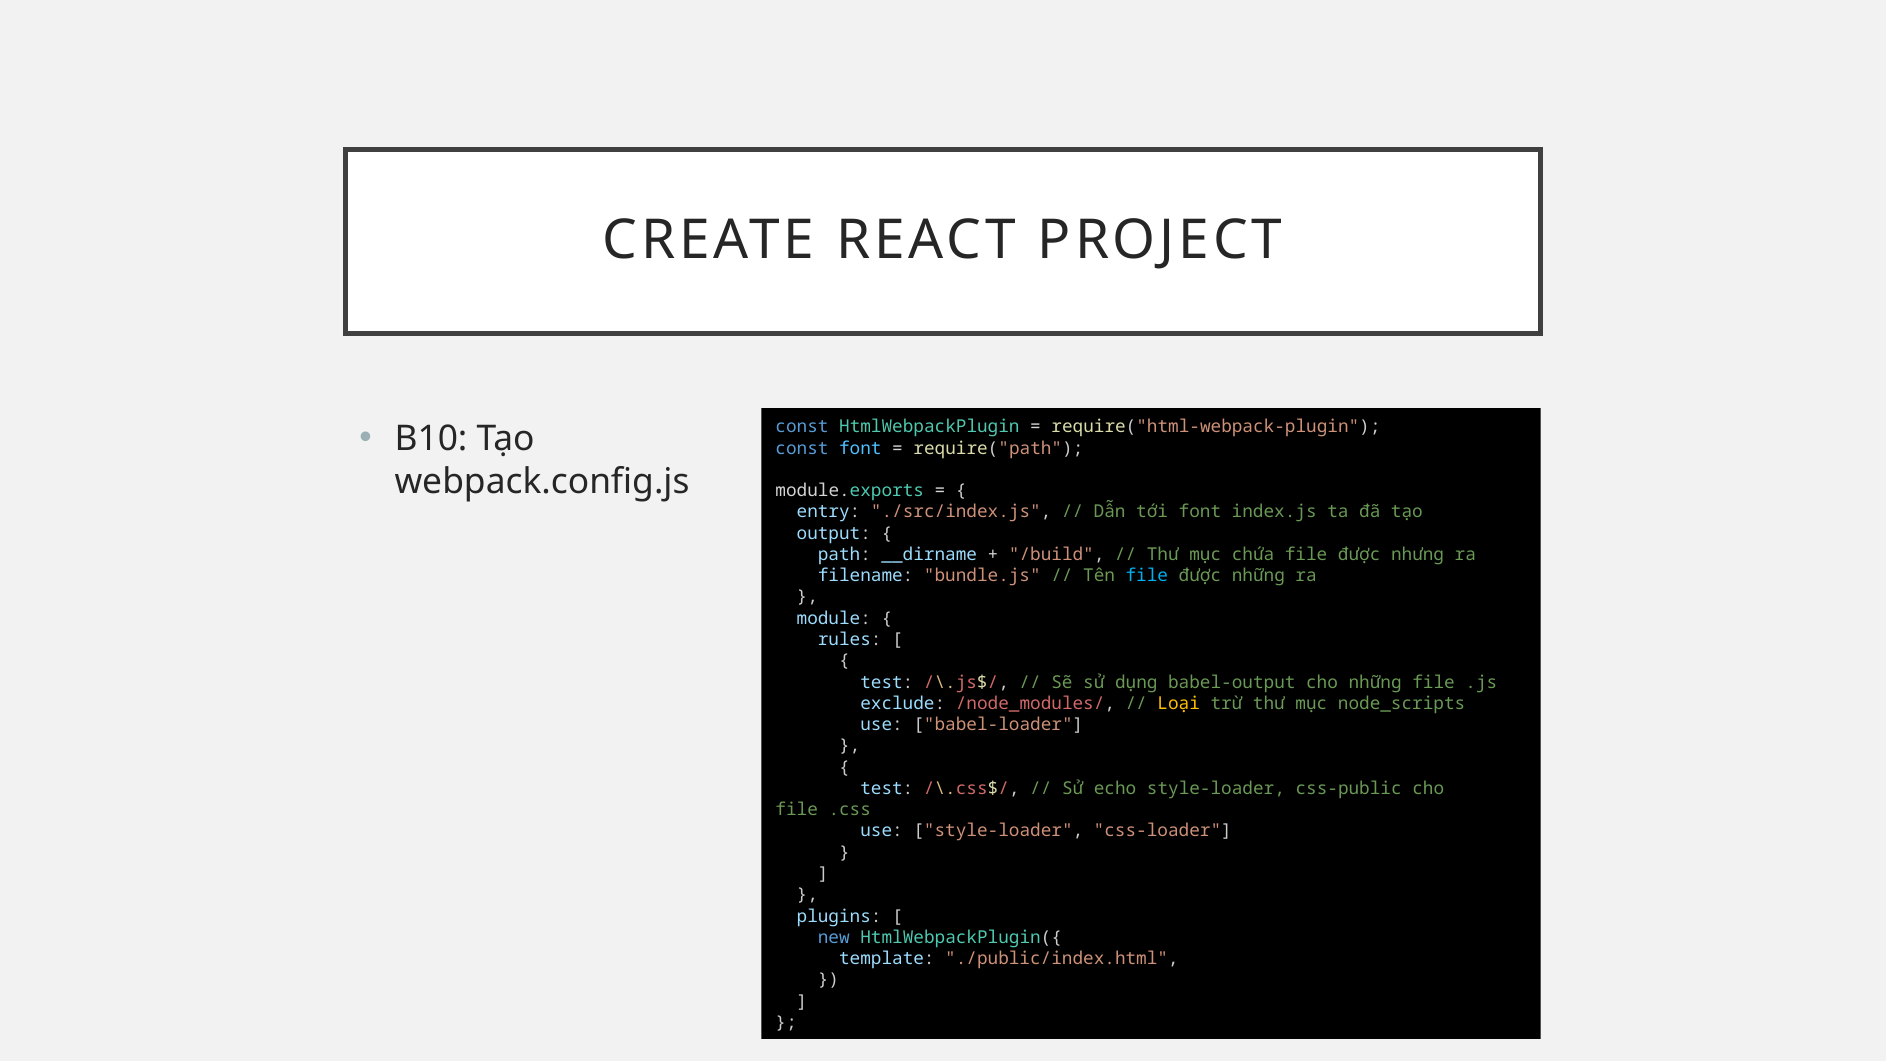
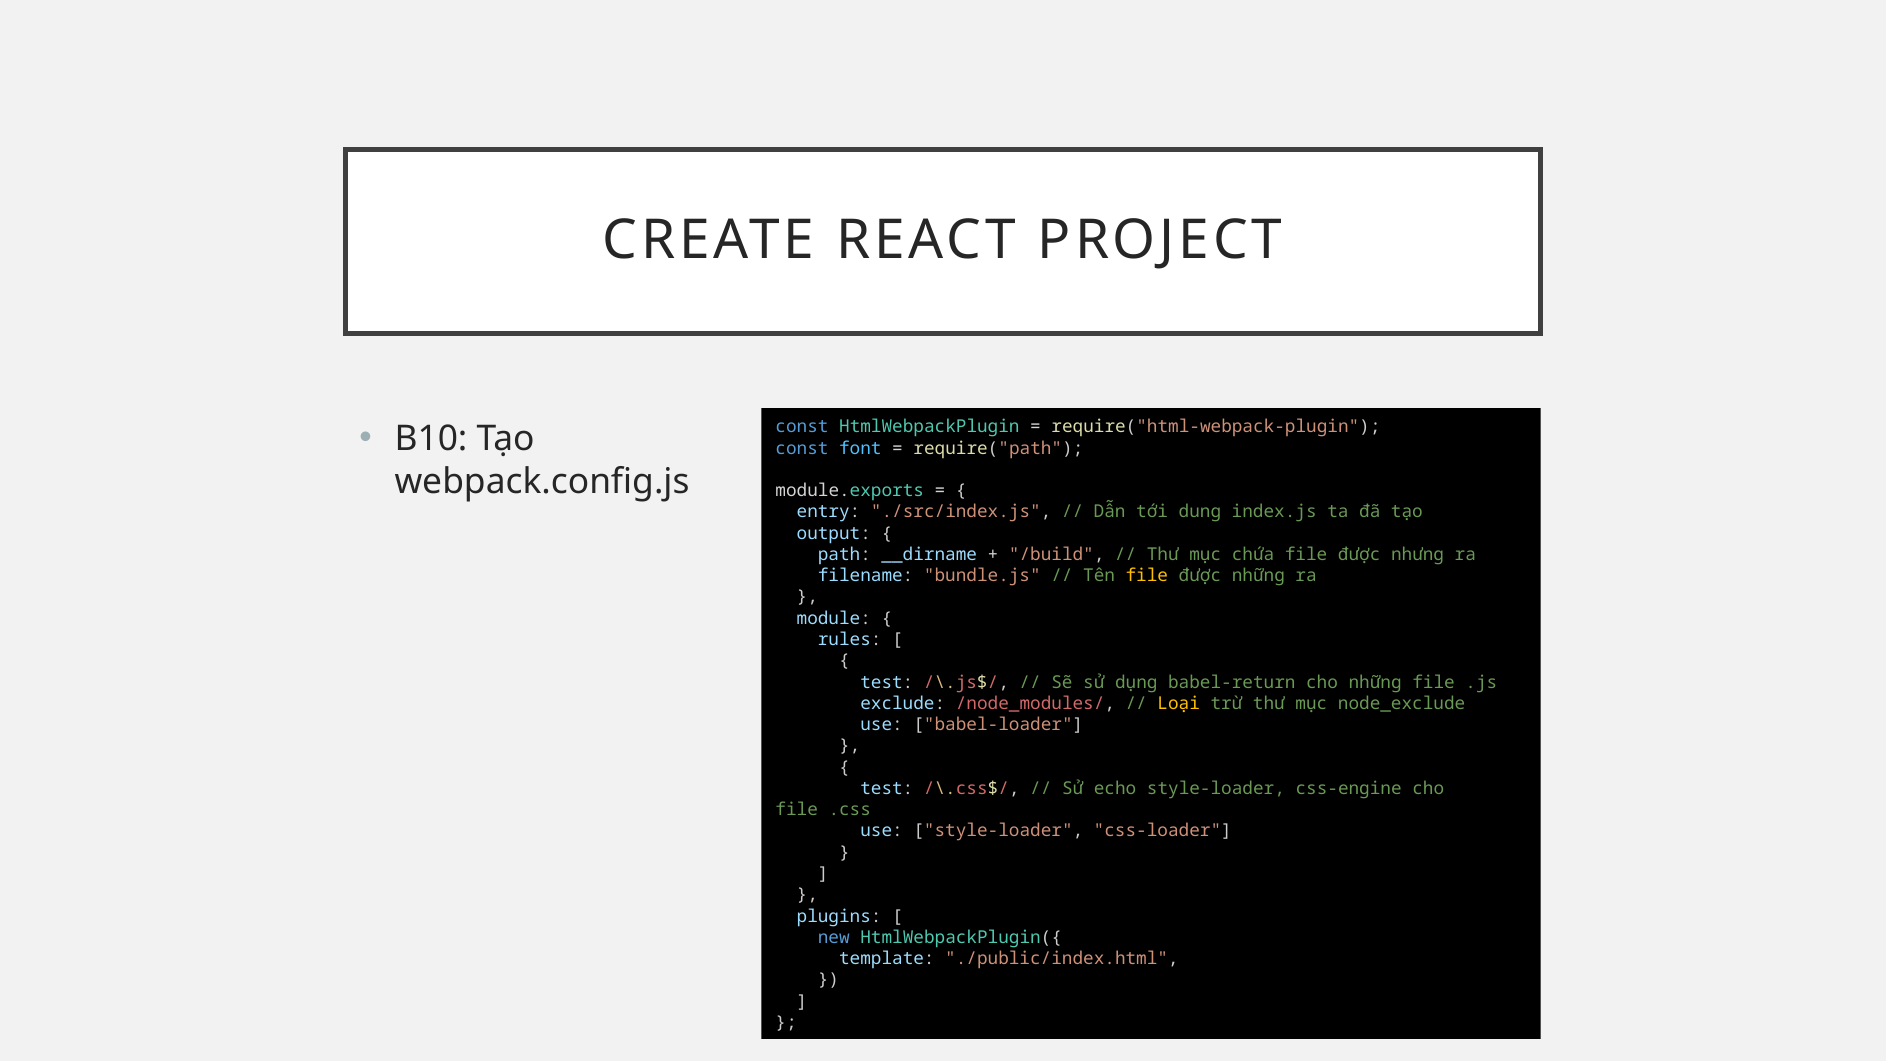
tới font: font -> dung
file at (1147, 576) colour: light blue -> yellow
babel-output: babel-output -> babel-return
node_scripts: node_scripts -> node_exclude
css-public: css-public -> css-engine
